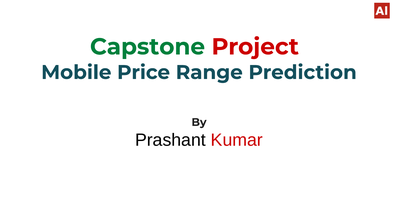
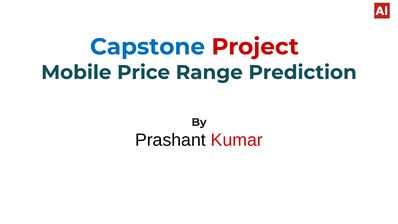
Capstone colour: green -> blue
